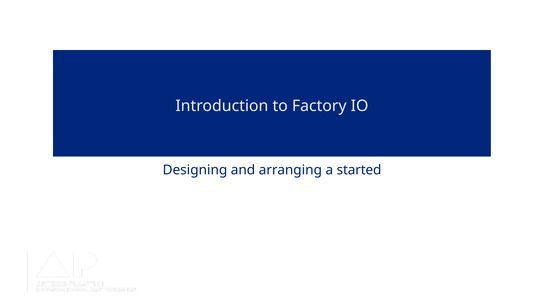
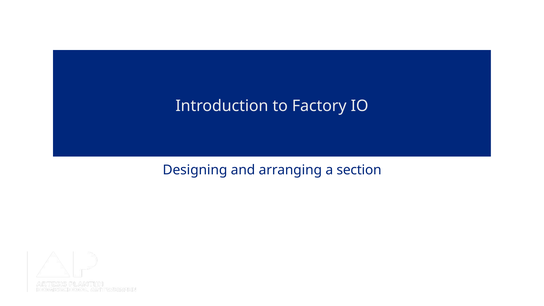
started: started -> section
